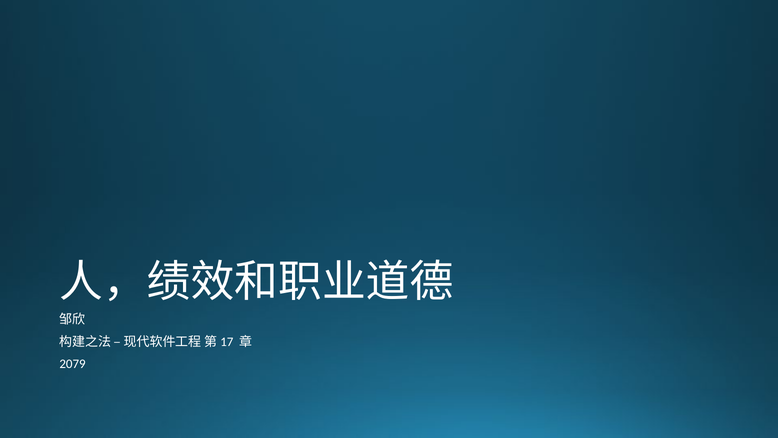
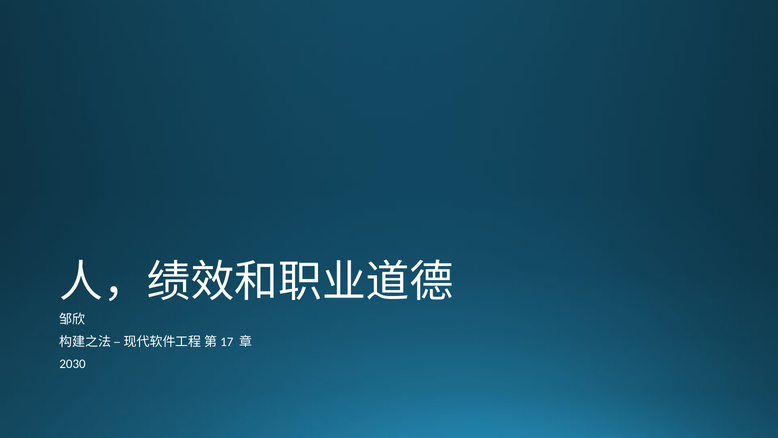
2079: 2079 -> 2030
